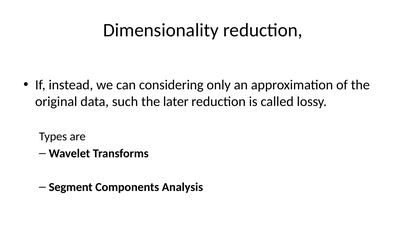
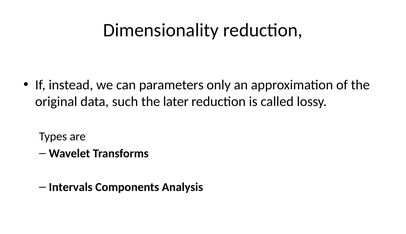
considering: considering -> parameters
Segment: Segment -> Intervals
